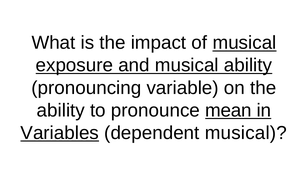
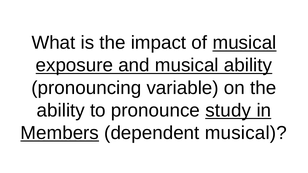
mean: mean -> study
Variables: Variables -> Members
